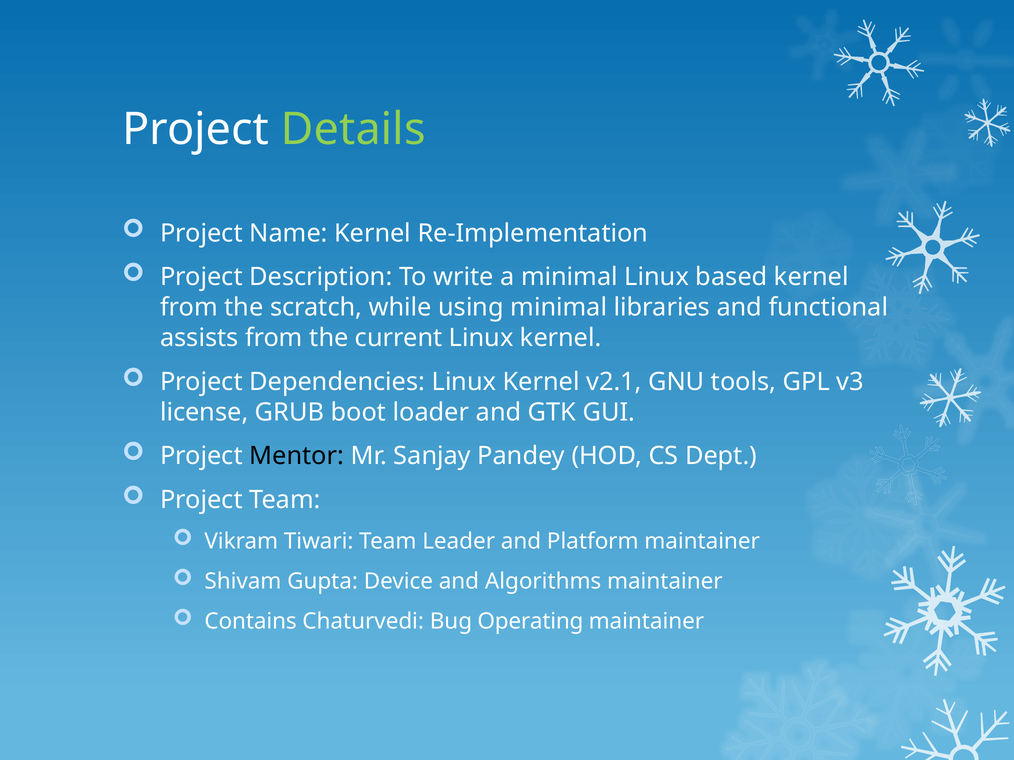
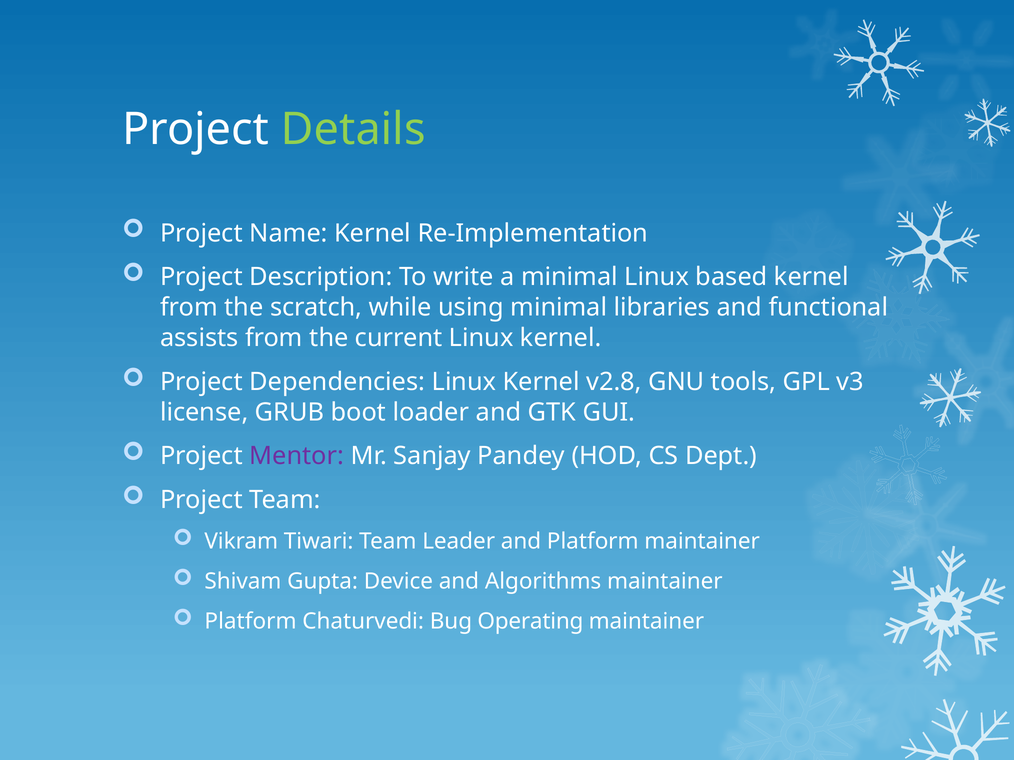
v2.1: v2.1 -> v2.8
Mentor colour: black -> purple
Contains at (251, 622): Contains -> Platform
